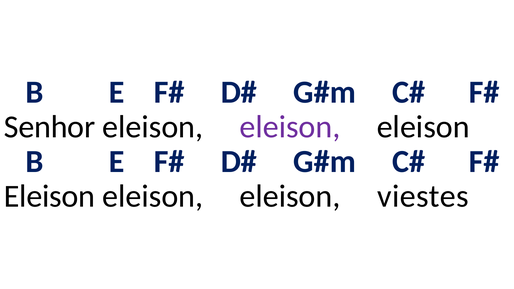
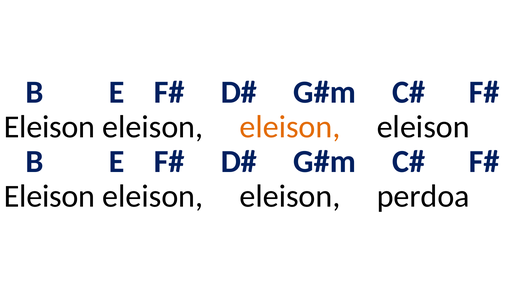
Senhor at (50, 127): Senhor -> Eleison
eleison at (290, 127) colour: purple -> orange
viestes: viestes -> perdoa
